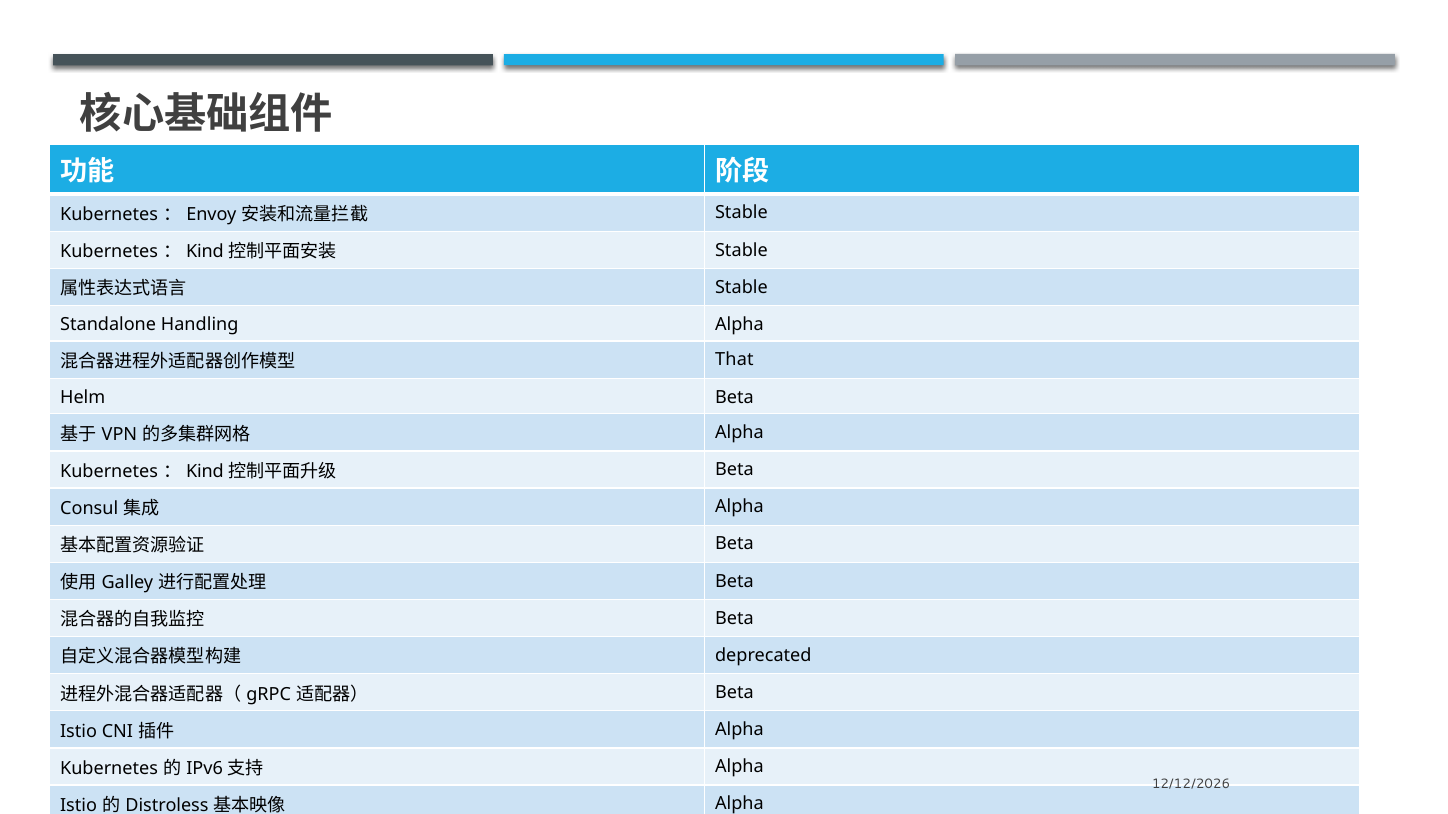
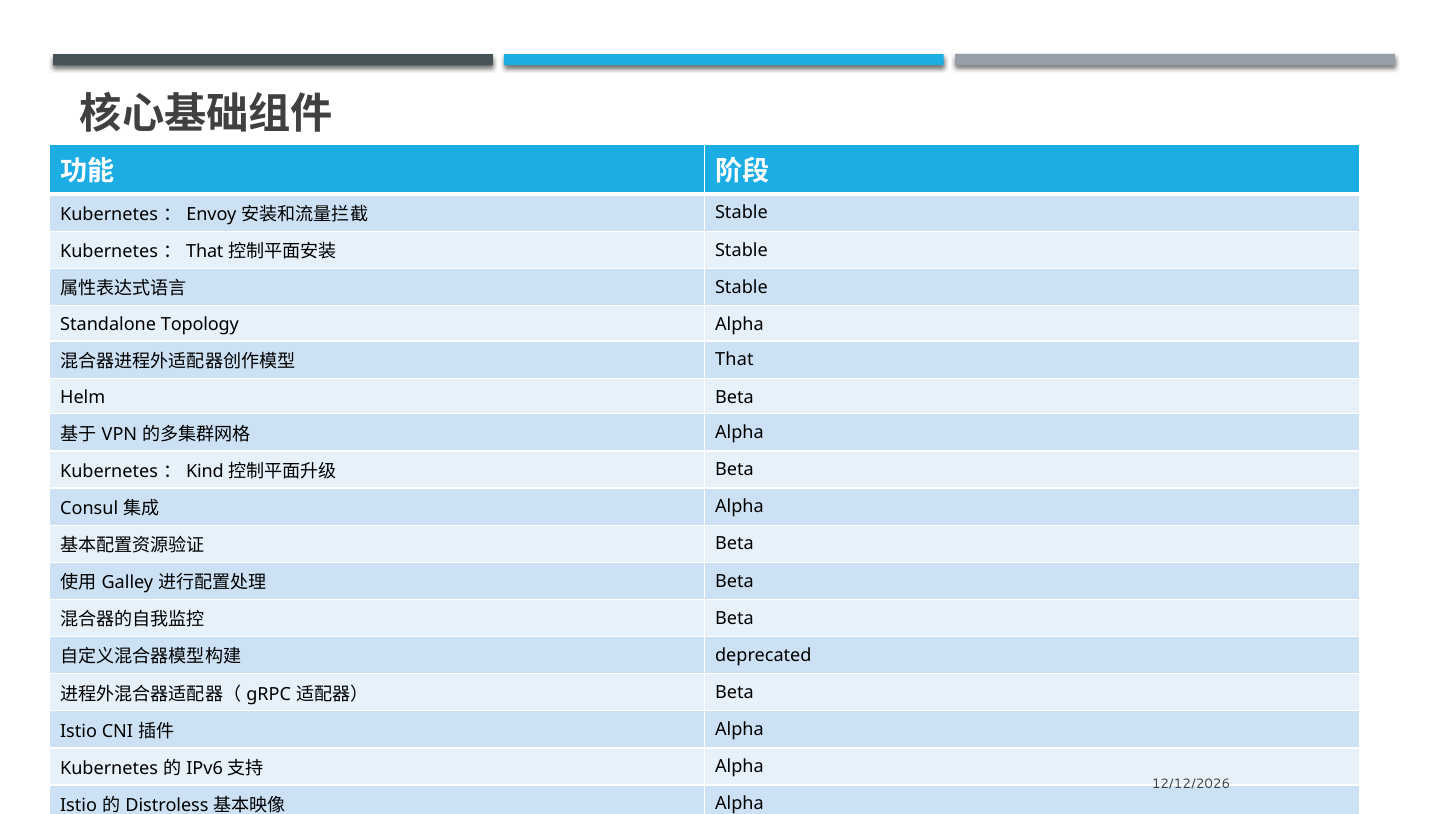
Kind at (205, 252): Kind -> That
Handling: Handling -> Topology
